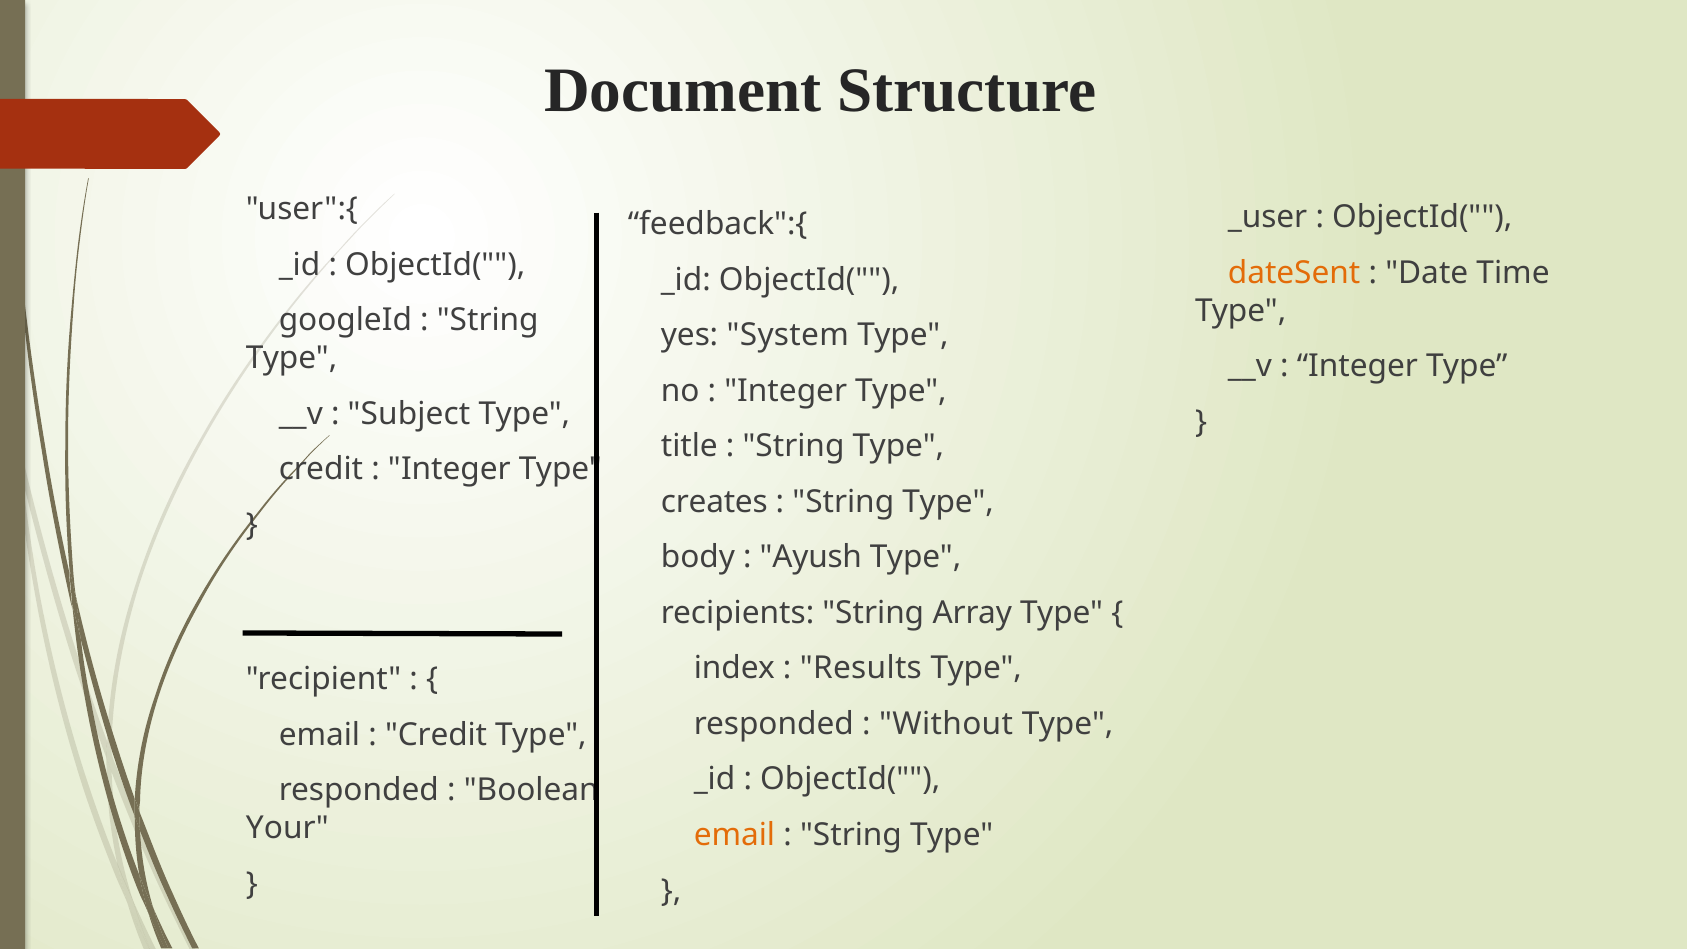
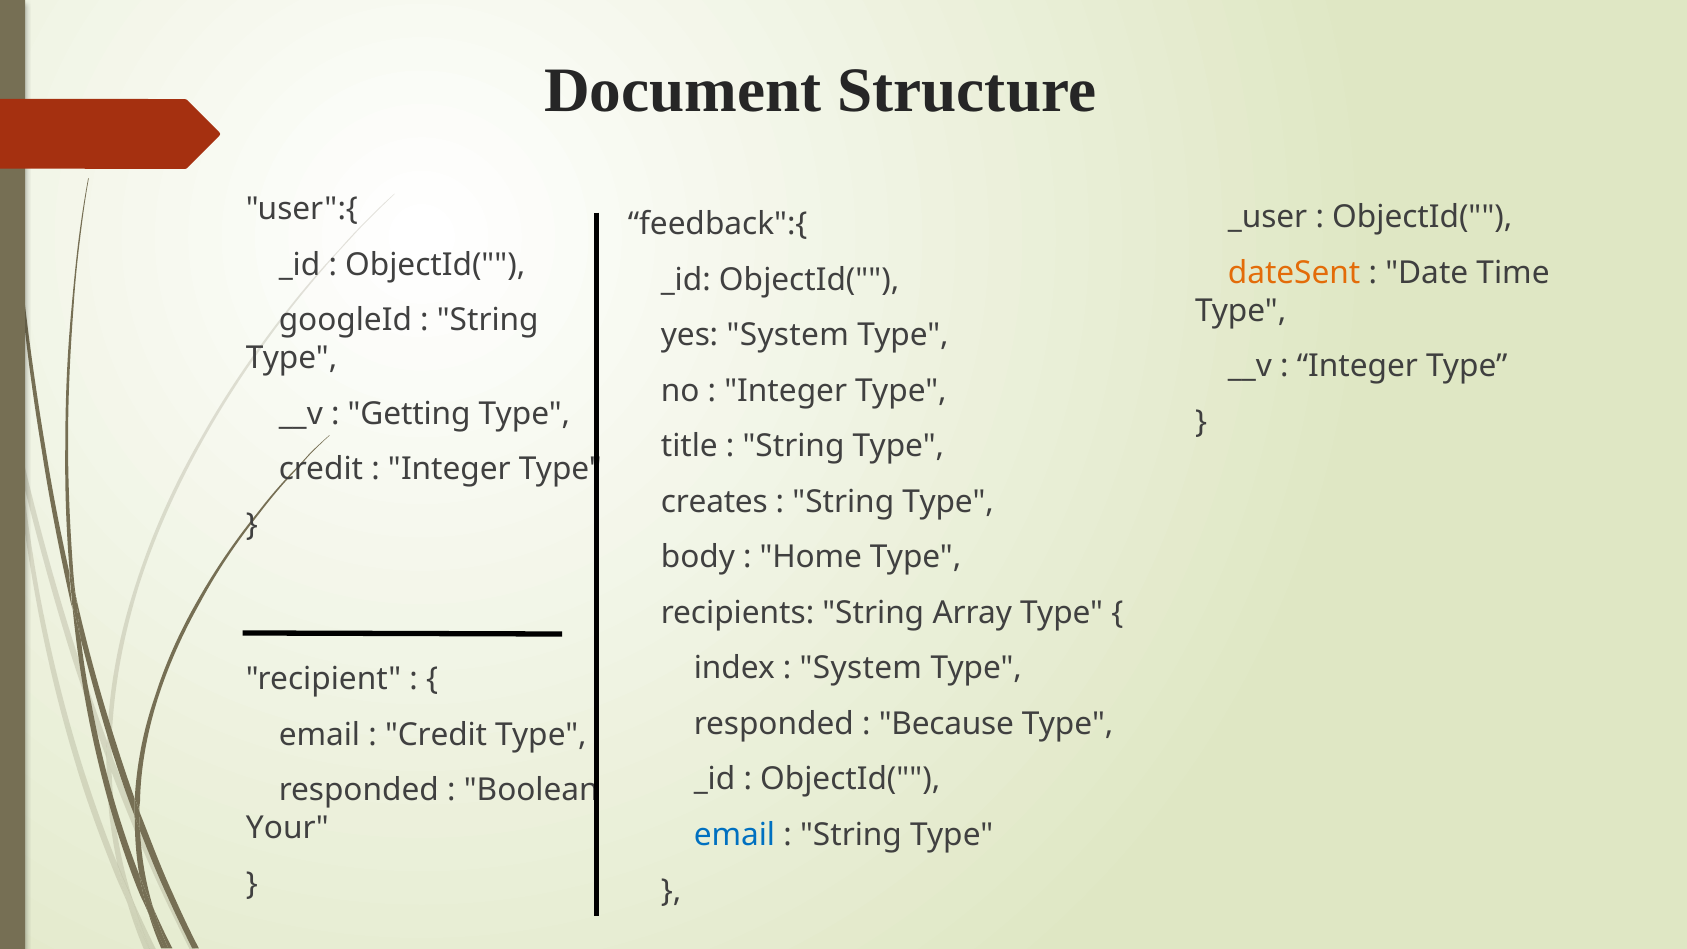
Subject: Subject -> Getting
Ayush: Ayush -> Home
Results at (861, 668): Results -> System
Without: Without -> Because
email at (734, 835) colour: orange -> blue
